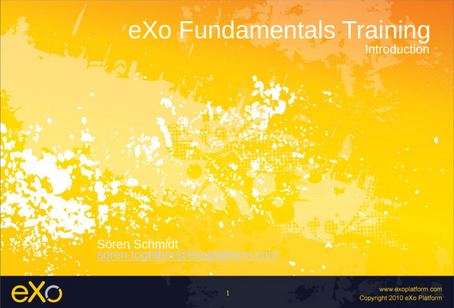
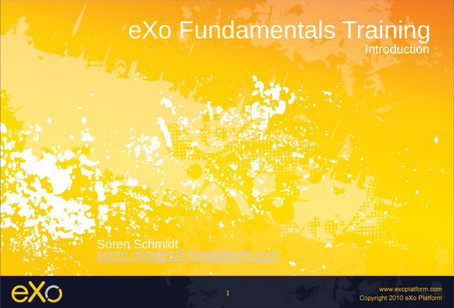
soren.together@exoplatform.com: soren.together@exoplatform.com -> soren.minutes@exoplatform.com
